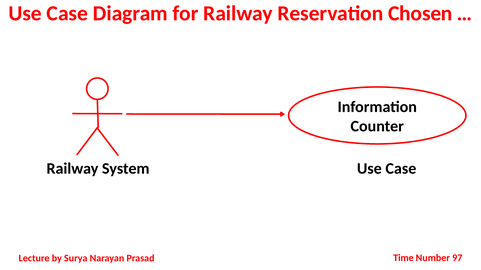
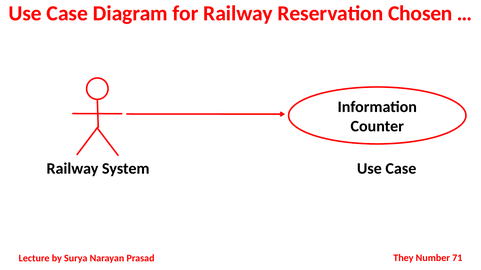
Time: Time -> They
97: 97 -> 71
